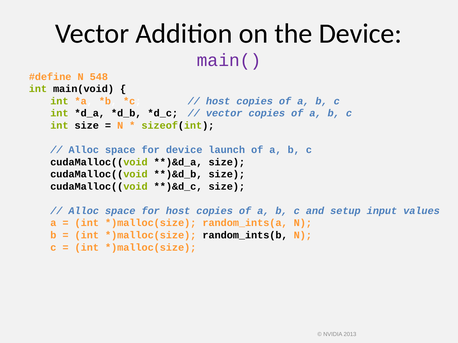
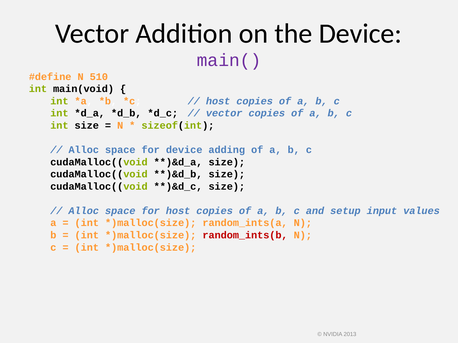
548: 548 -> 510
launch: launch -> adding
random_ints(b colour: black -> red
